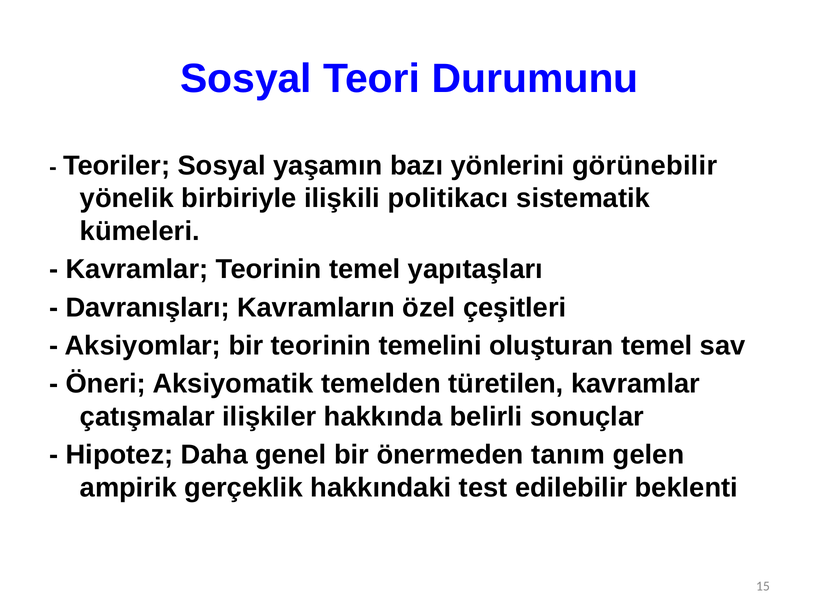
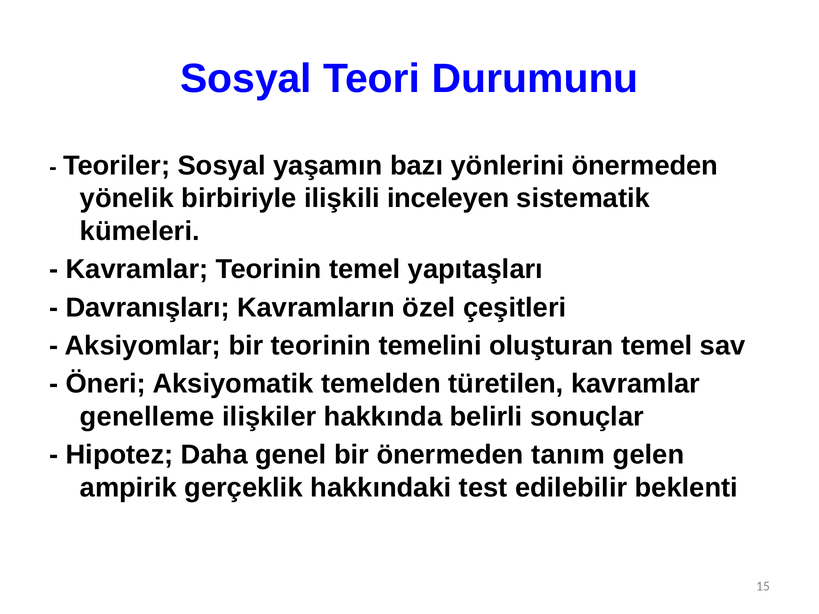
yönlerini görünebilir: görünebilir -> önermeden
politikacı: politikacı -> inceleyen
çatışmalar: çatışmalar -> genelleme
